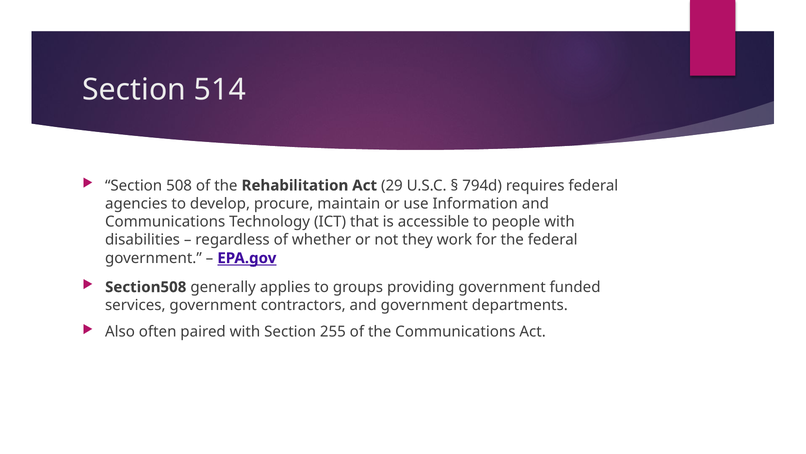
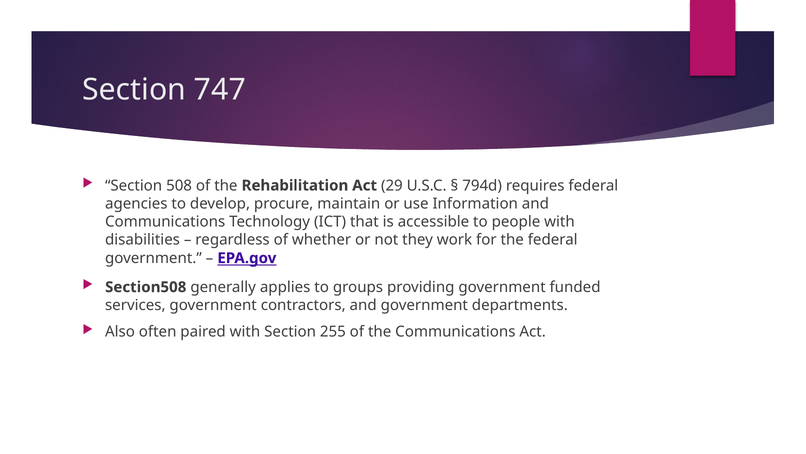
514: 514 -> 747
